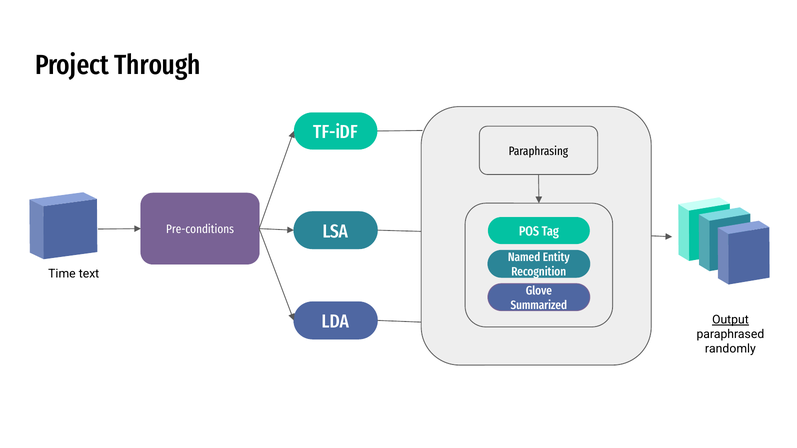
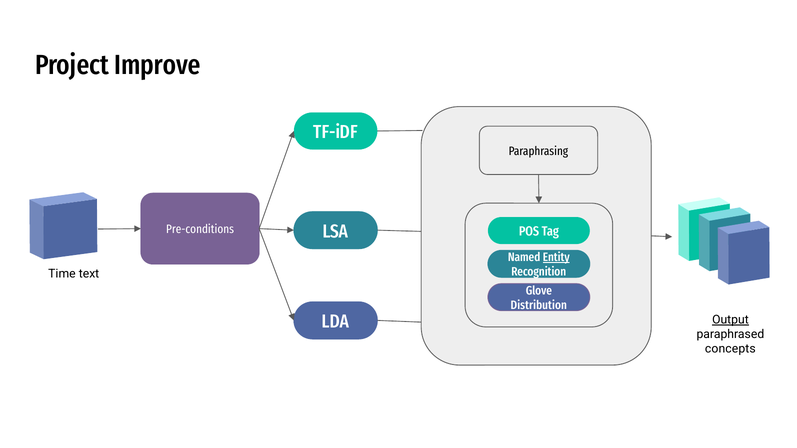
Through: Through -> Improve
Entity underline: none -> present
Summarized: Summarized -> Distribution
randomly: randomly -> concepts
